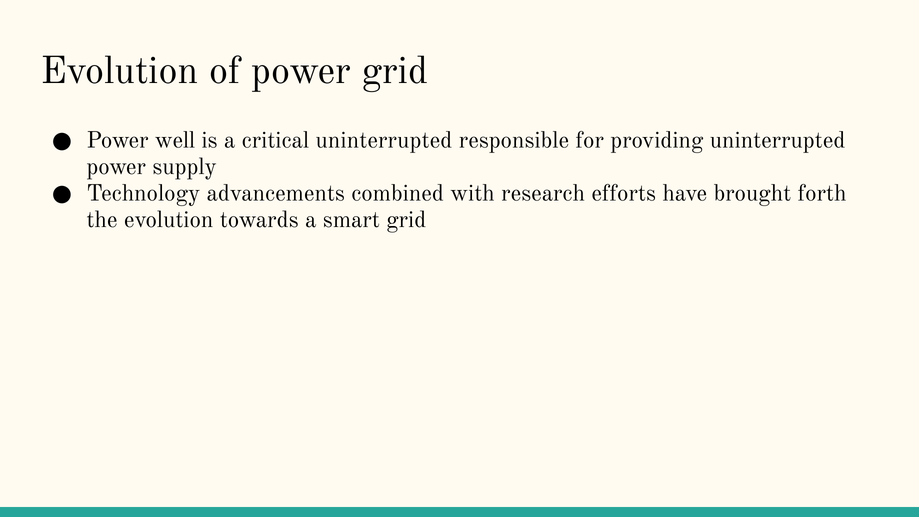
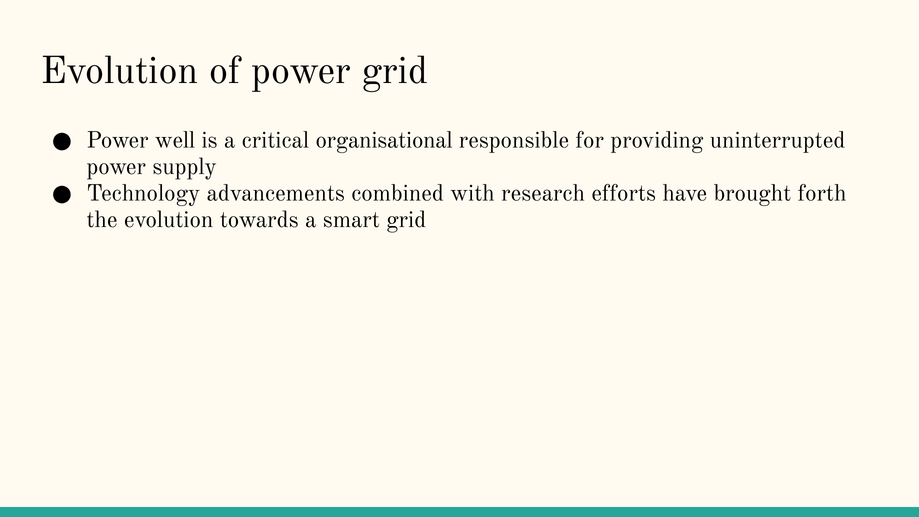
critical uninterrupted: uninterrupted -> organisational
